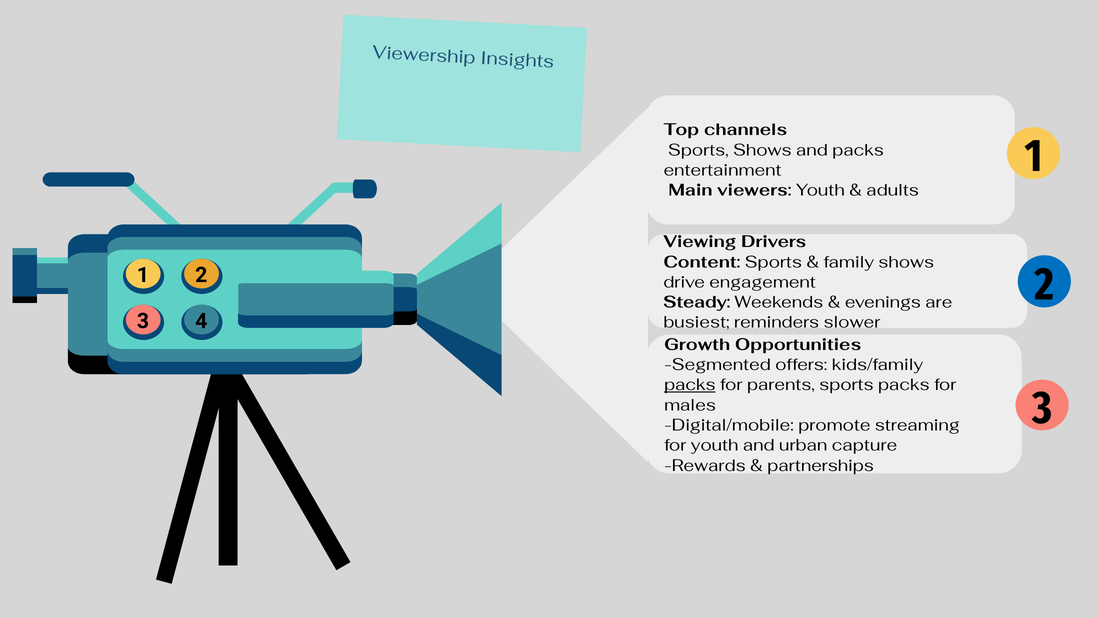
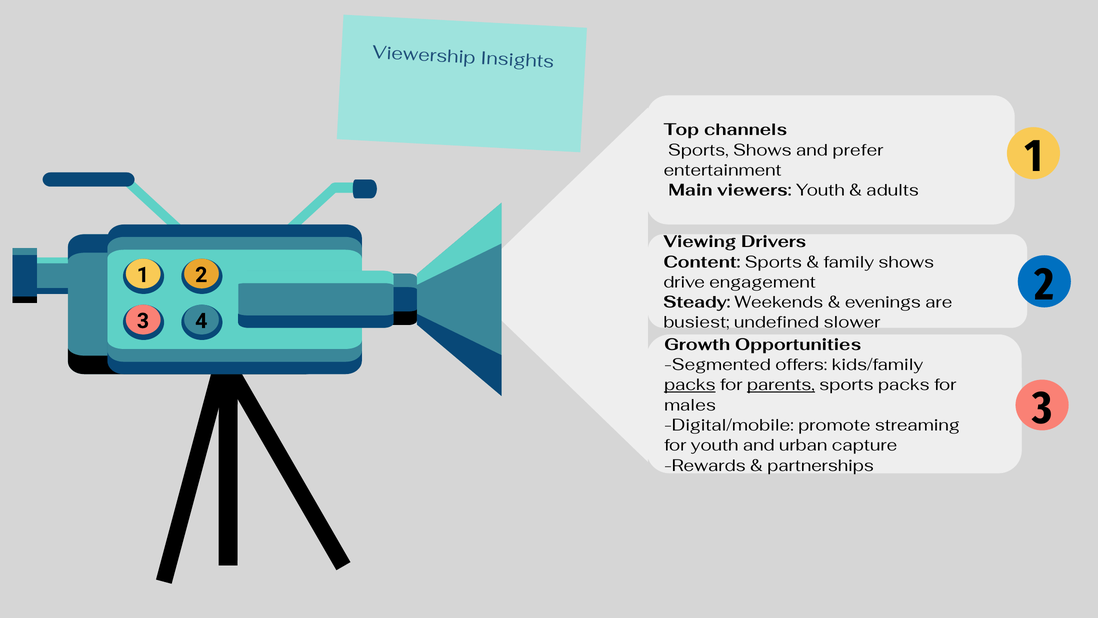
and packs: packs -> prefer
reminders: reminders -> undefined
parents underline: none -> present
